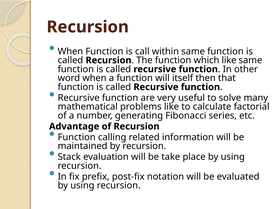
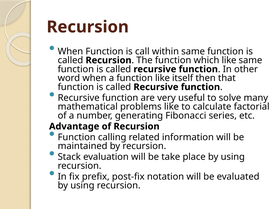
function will: will -> like
